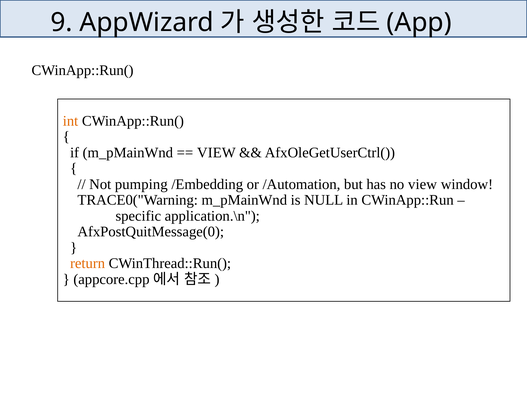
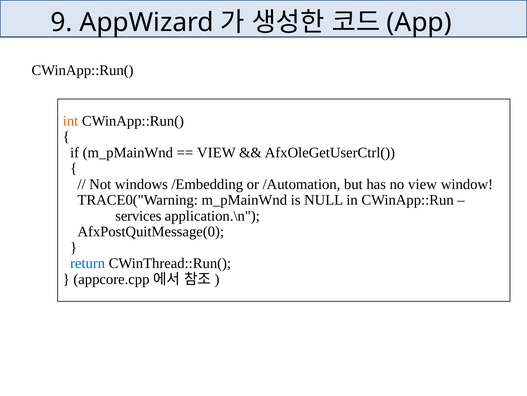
pumping: pumping -> windows
specific: specific -> services
return colour: orange -> blue
